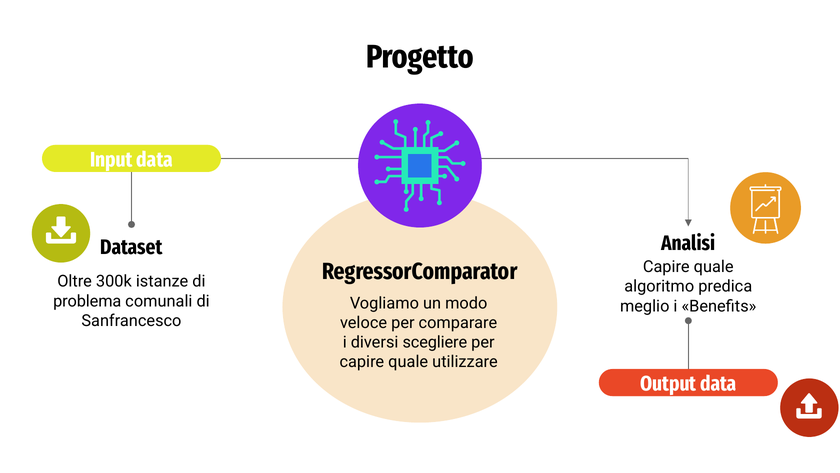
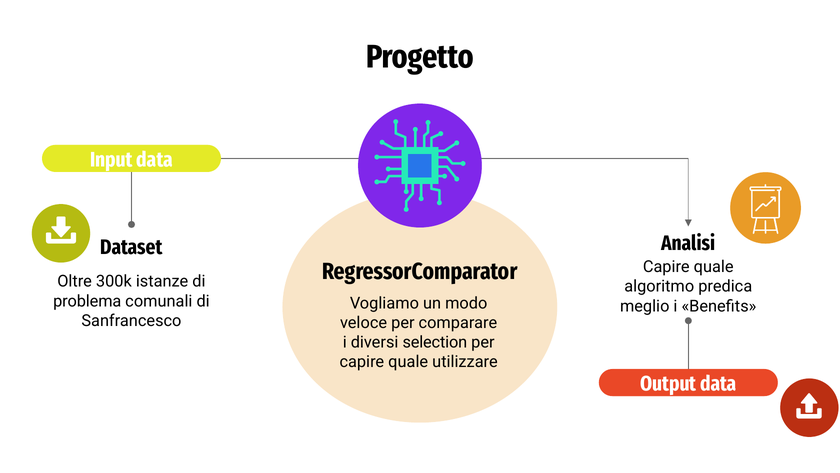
scegliere: scegliere -> selection
